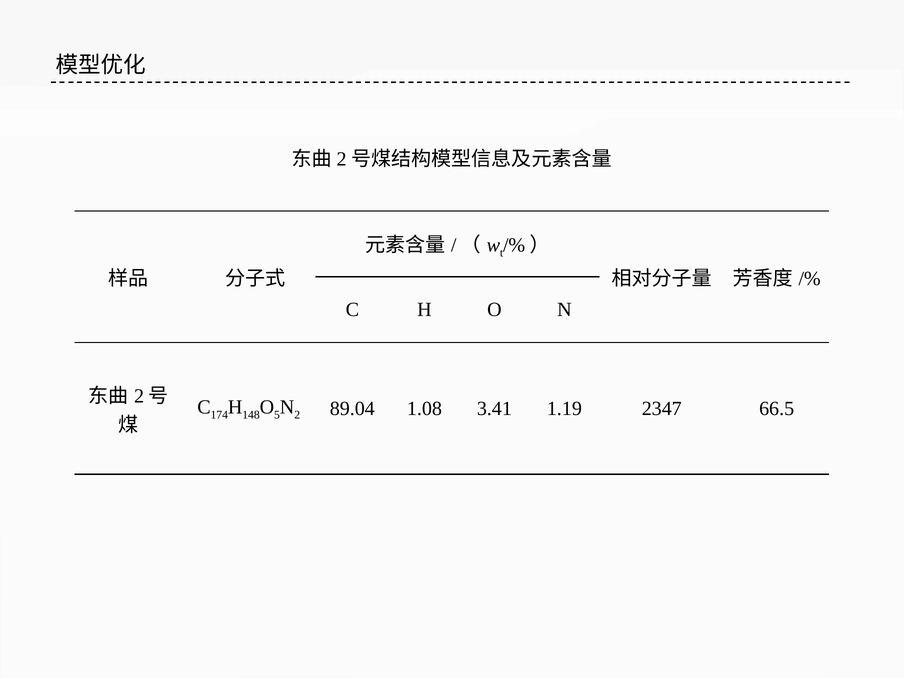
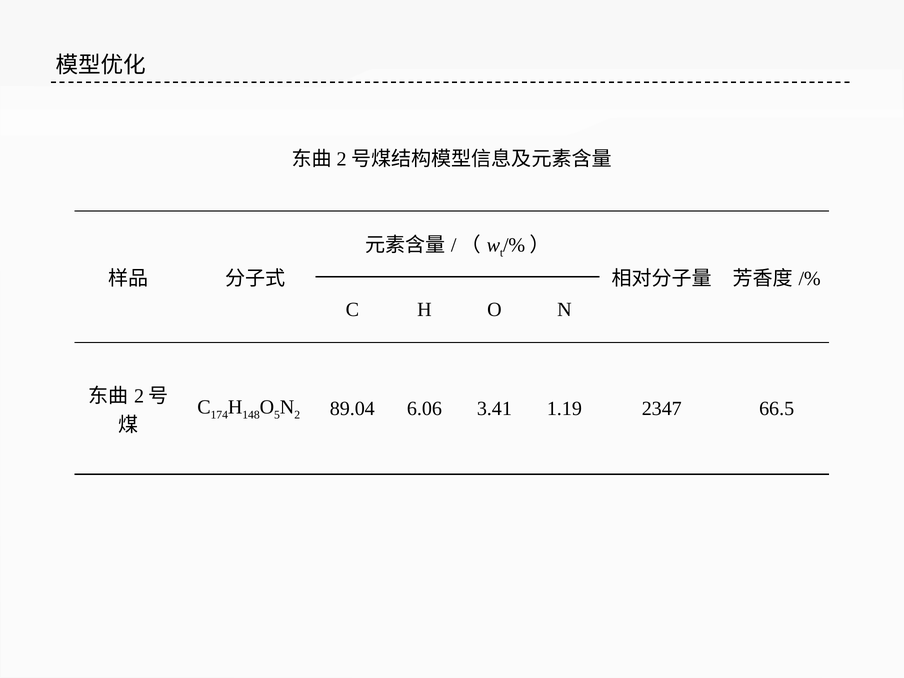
1.08: 1.08 -> 6.06
